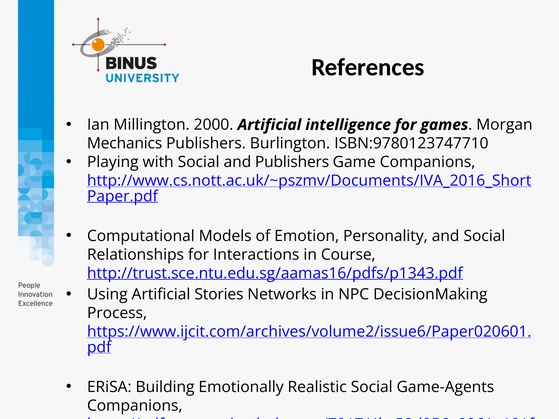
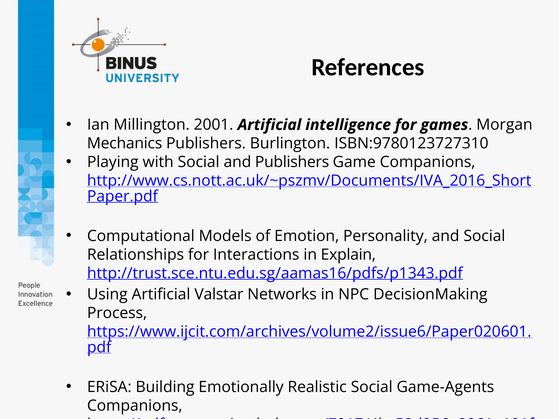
2000: 2000 -> 2001
ISBN:9780123747710: ISBN:9780123747710 -> ISBN:9780123727310
Course: Course -> Explain
Stories: Stories -> Valstar
